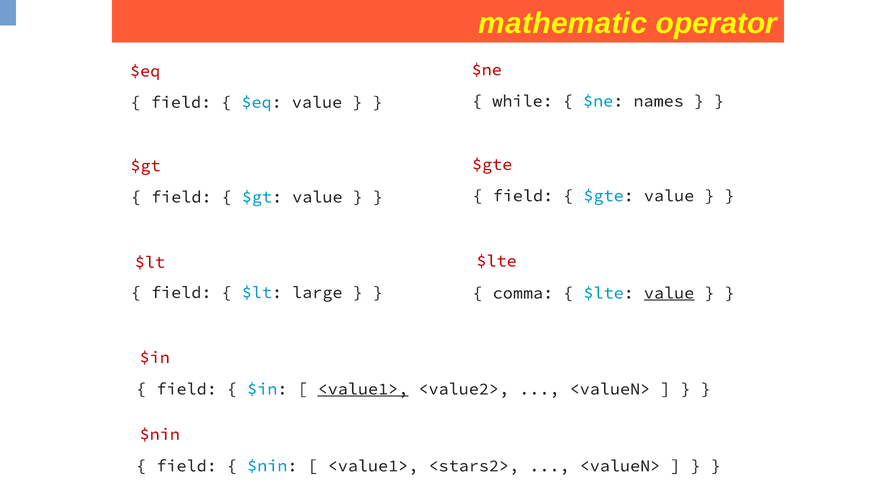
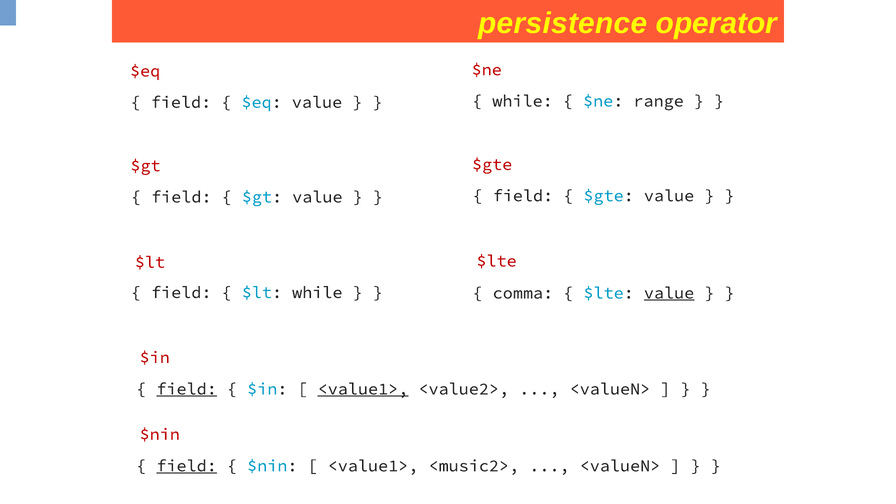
mathematic: mathematic -> persistence
names: names -> range
$lt large: large -> while
field at (187, 389) underline: none -> present
field at (187, 466) underline: none -> present
<stars2>: <stars2> -> <music2>
